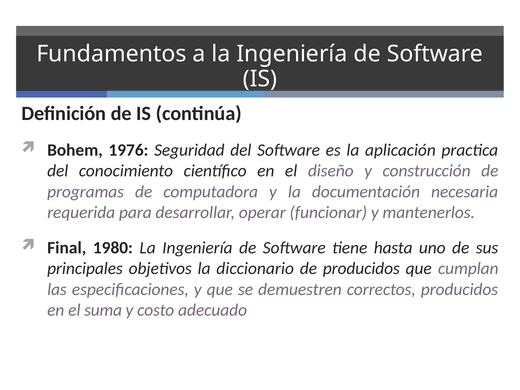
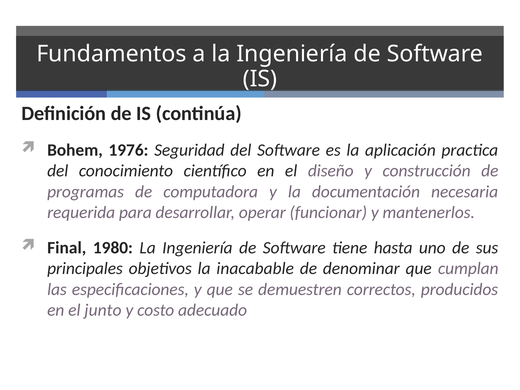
diccionario: diccionario -> inacabable
de producidos: producidos -> denominar
suma: suma -> junto
